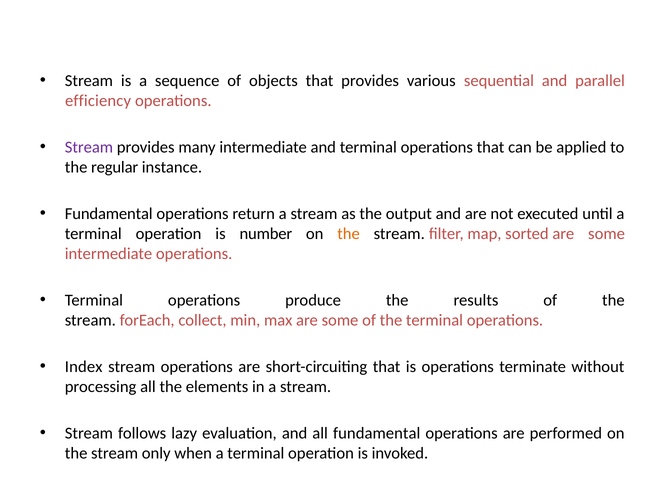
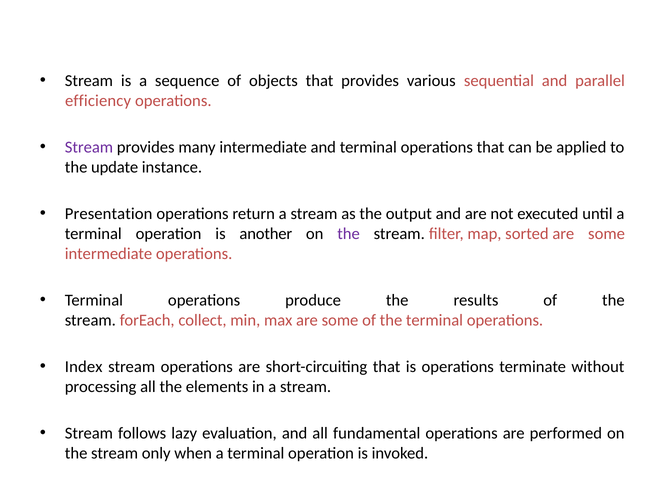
regular: regular -> update
Fundamental at (109, 214): Fundamental -> Presentation
number: number -> another
the at (349, 233) colour: orange -> purple
